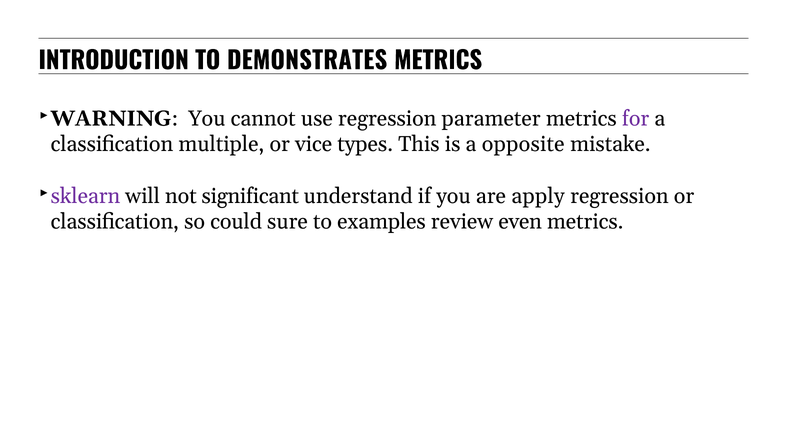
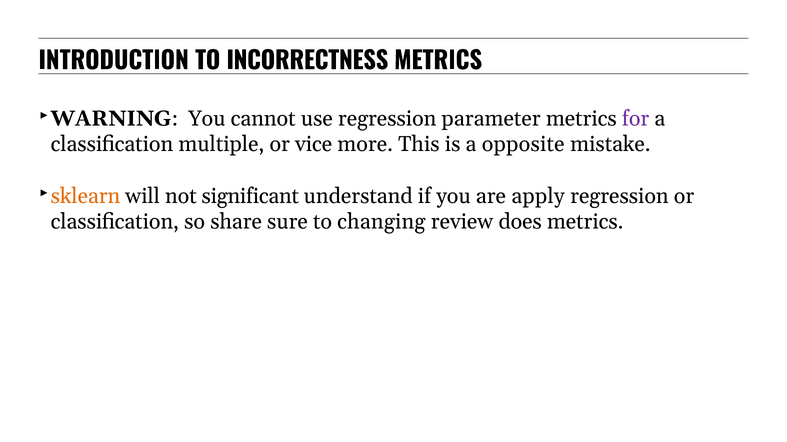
DEMONSTRATES: DEMONSTRATES -> INCORRECTNESS
types: types -> more
sklearn colour: purple -> orange
could: could -> share
examples: examples -> changing
even: even -> does
